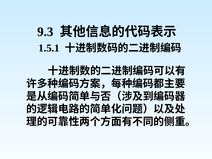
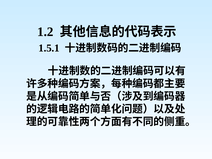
9.3: 9.3 -> 1.2
